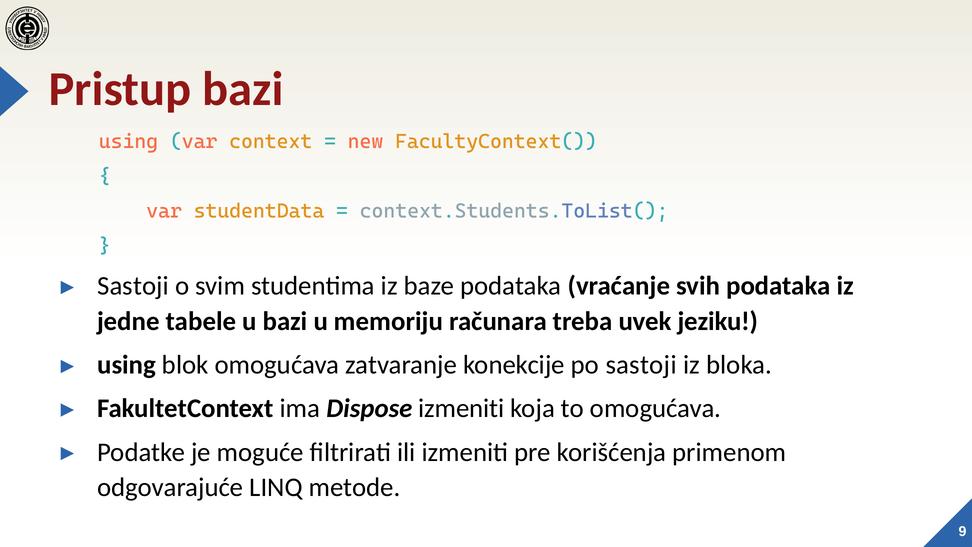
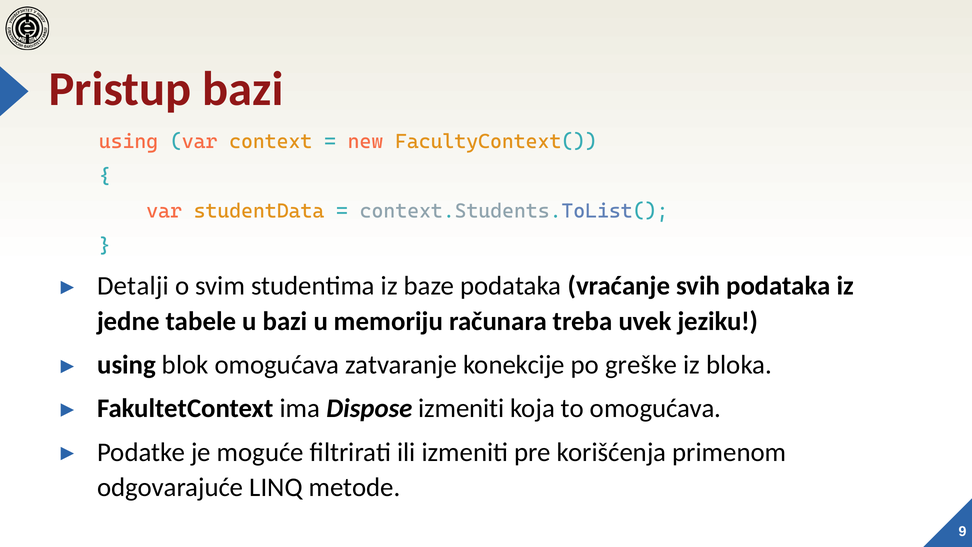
Sastoji at (133, 286): Sastoji -> Detalji
po sastoji: sastoji -> greške
